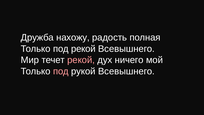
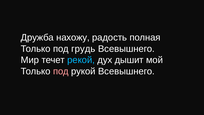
под рекой: рекой -> грудь
рекой at (81, 60) colour: pink -> light blue
ничего: ничего -> дышит
